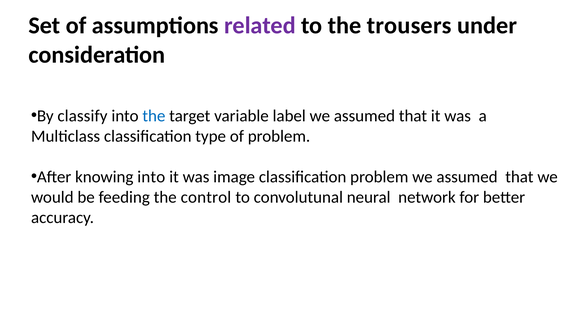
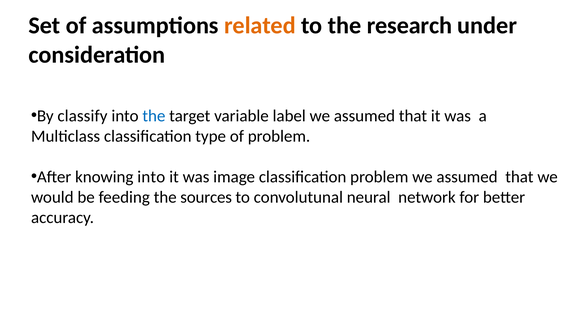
related colour: purple -> orange
trousers: trousers -> research
control: control -> sources
